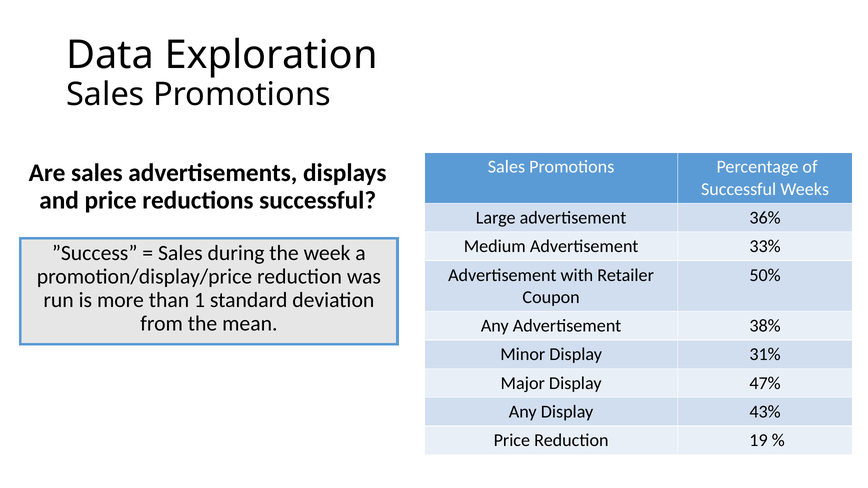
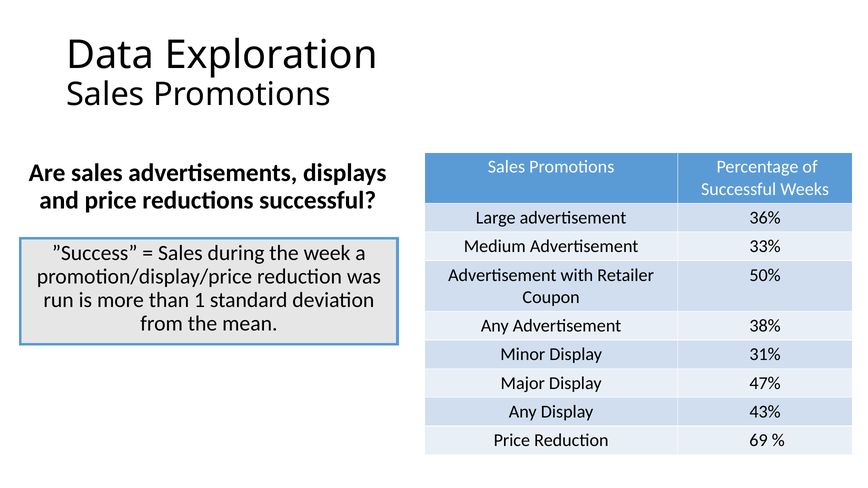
19: 19 -> 69
